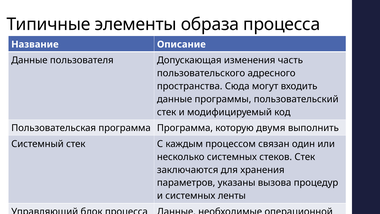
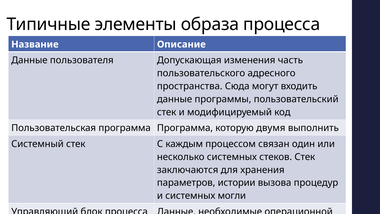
указаны: указаны -> истории
ленты: ленты -> могли
